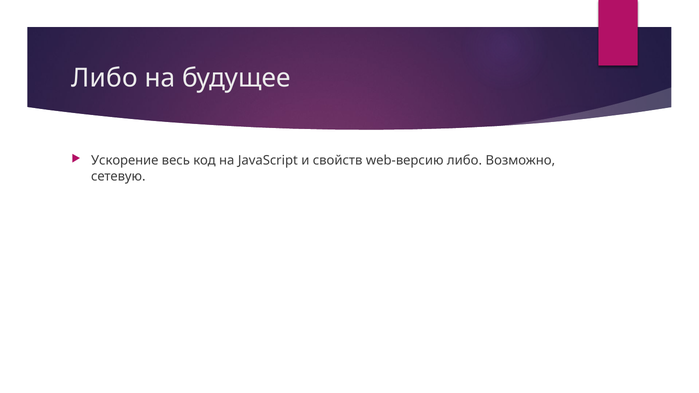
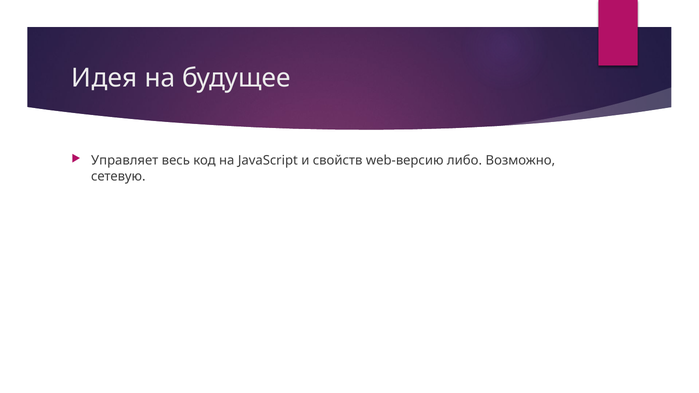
Либо at (105, 78): Либо -> Идея
Ускорение: Ускорение -> Управляет
